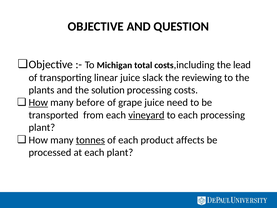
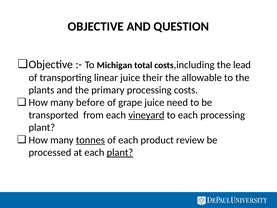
slack: slack -> their
reviewing: reviewing -> allowable
solution: solution -> primary
How at (38, 102) underline: present -> none
affects: affects -> review
plant at (120, 152) underline: none -> present
